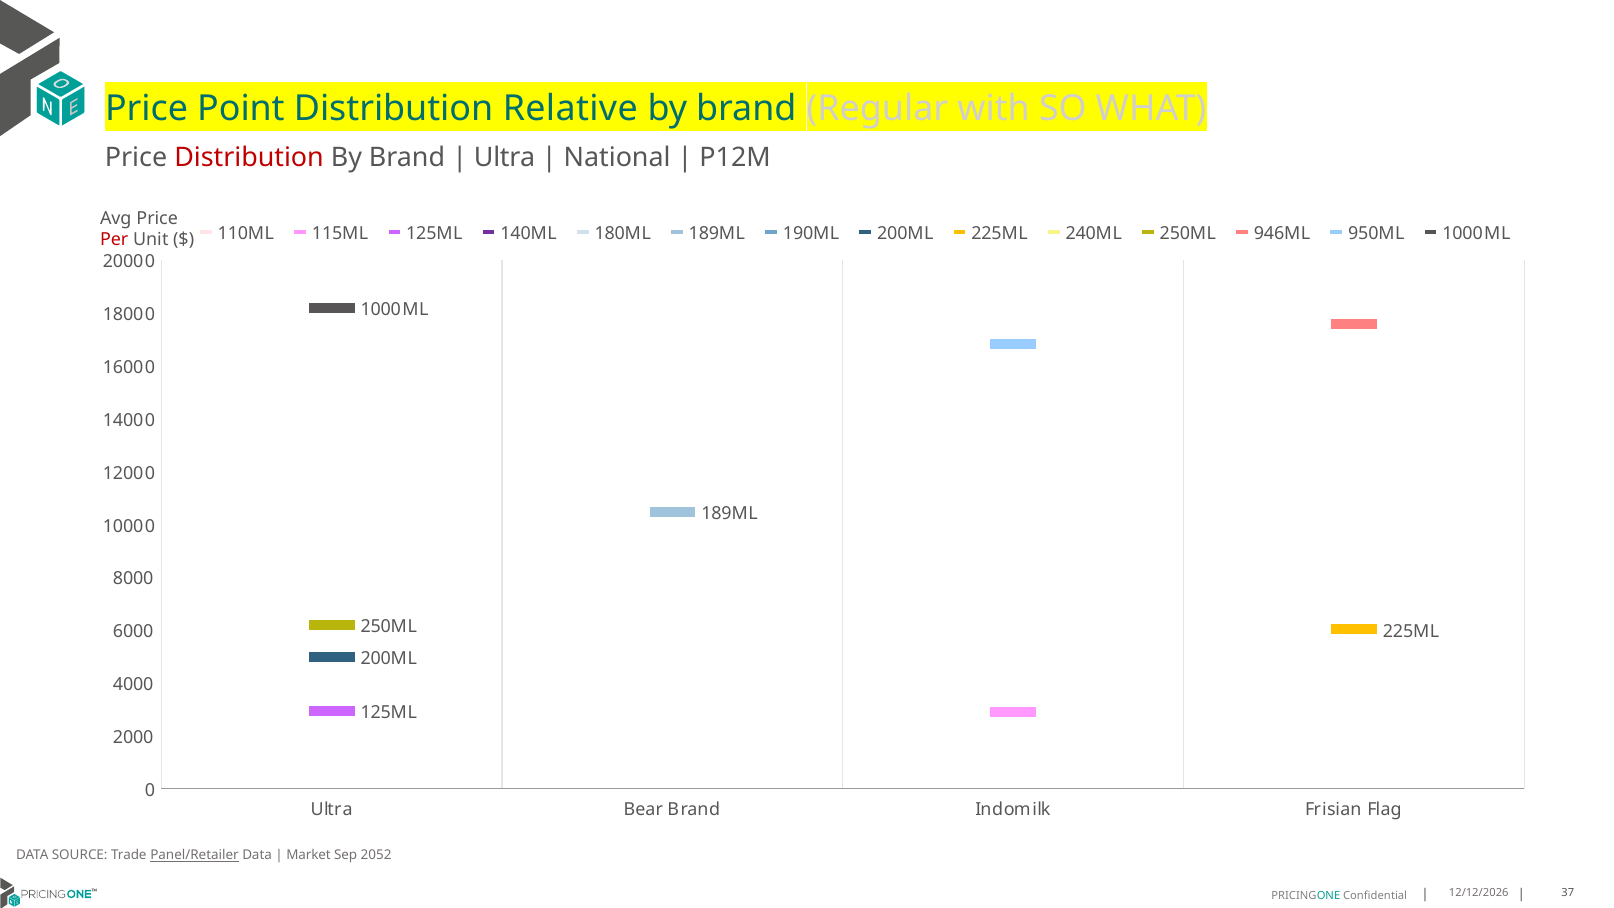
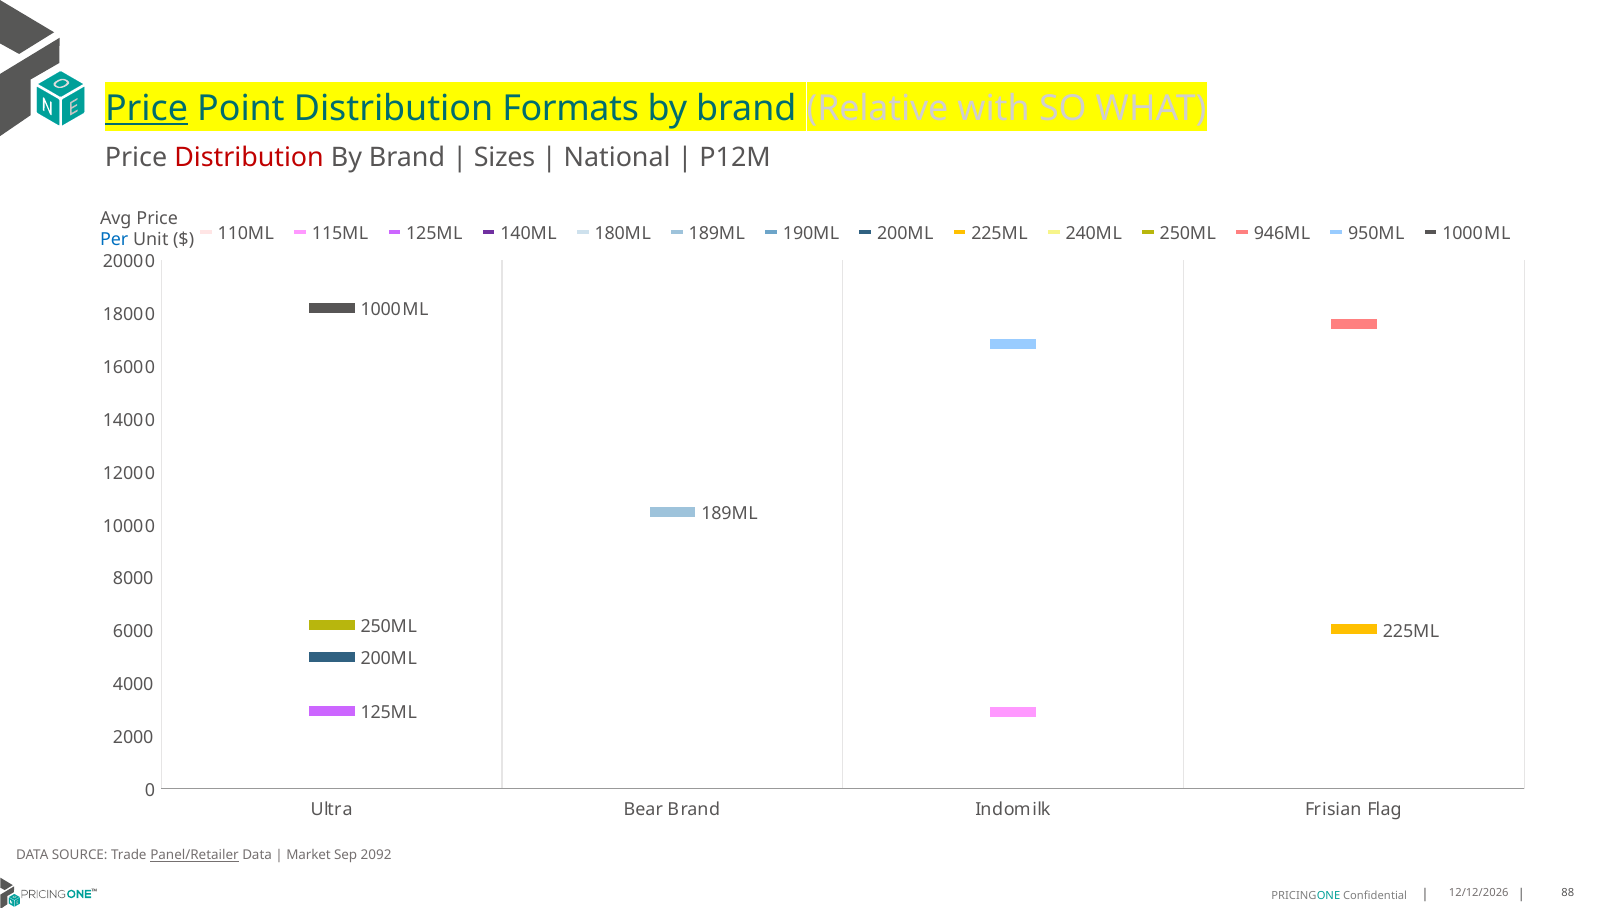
Price at (147, 108) underline: none -> present
Relative: Relative -> Formats
Regular: Regular -> Relative
Ultra at (505, 157): Ultra -> Sizes
Per colour: red -> blue
2052: 2052 -> 2092
37: 37 -> 88
